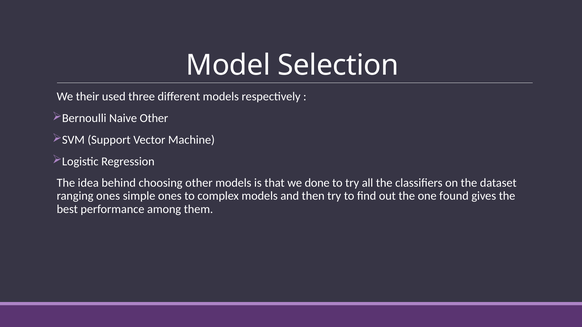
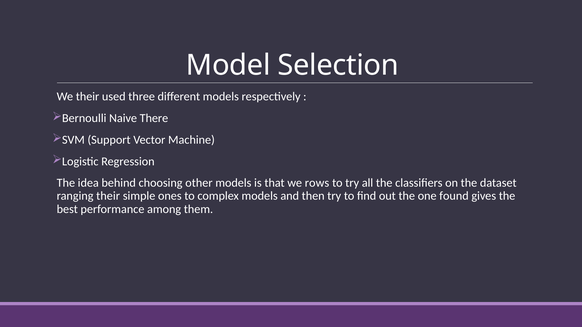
Naive Other: Other -> There
done: done -> rows
ranging ones: ones -> their
